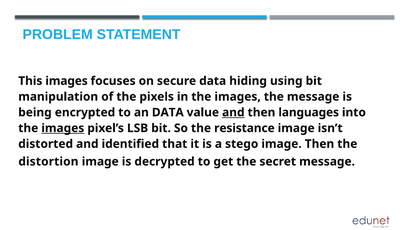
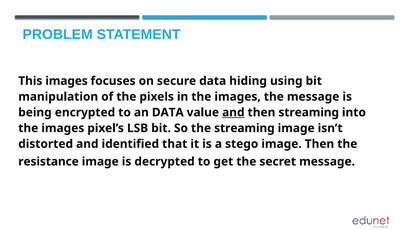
then languages: languages -> streaming
images at (63, 128) underline: present -> none
the resistance: resistance -> streaming
distortion: distortion -> resistance
